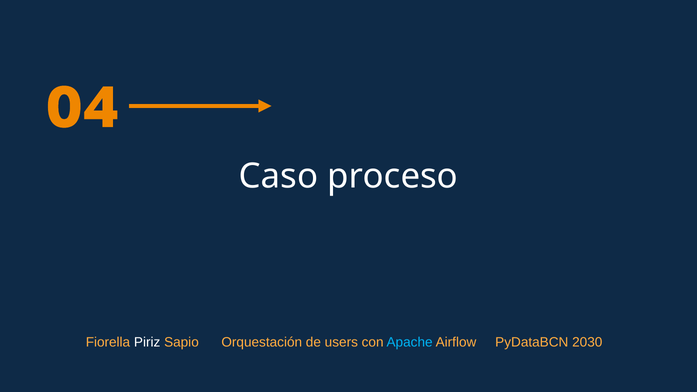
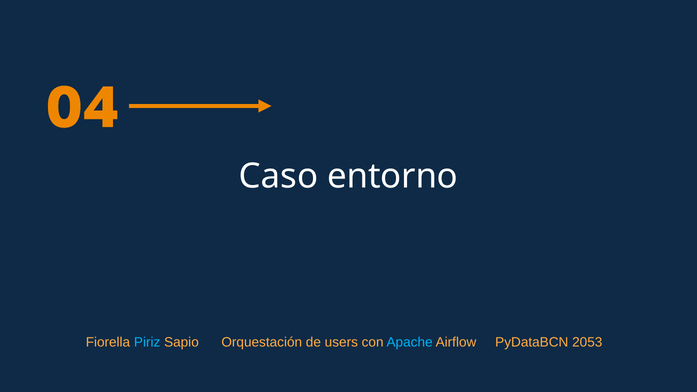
proceso: proceso -> entorno
Piriz colour: white -> light blue
2030: 2030 -> 2053
